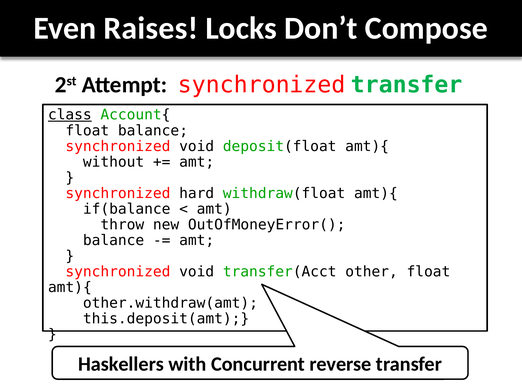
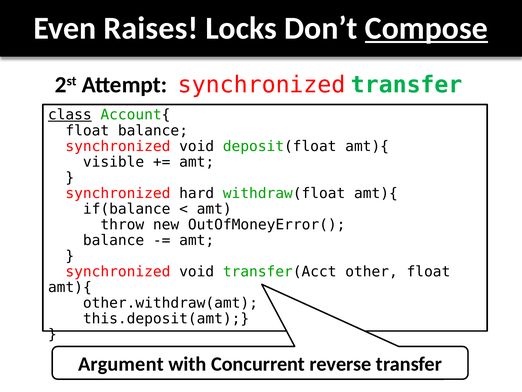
Compose underline: none -> present
without: without -> visible
Haskellers: Haskellers -> Argument
